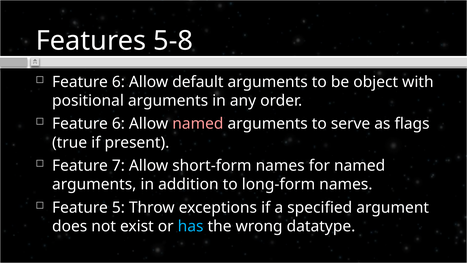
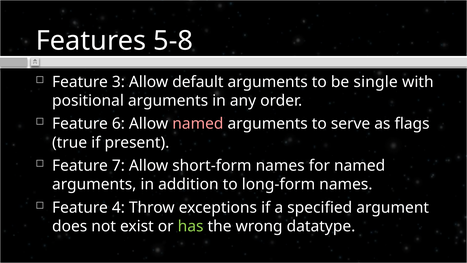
6 at (118, 82): 6 -> 3
object: object -> single
5: 5 -> 4
has colour: light blue -> light green
